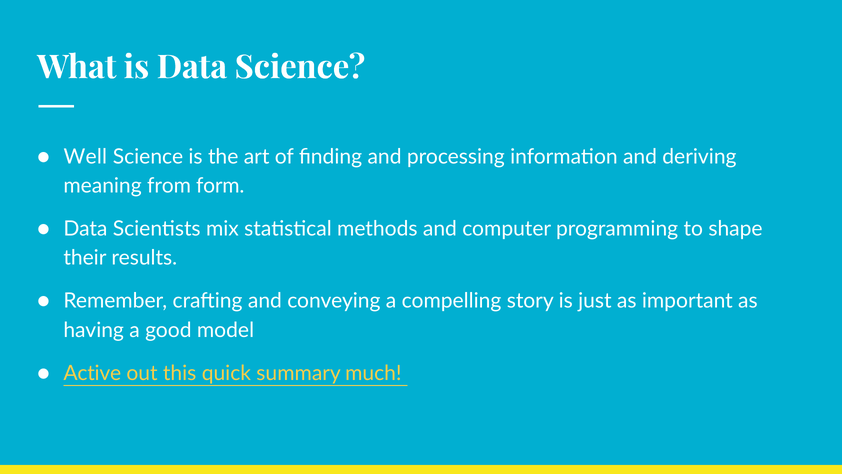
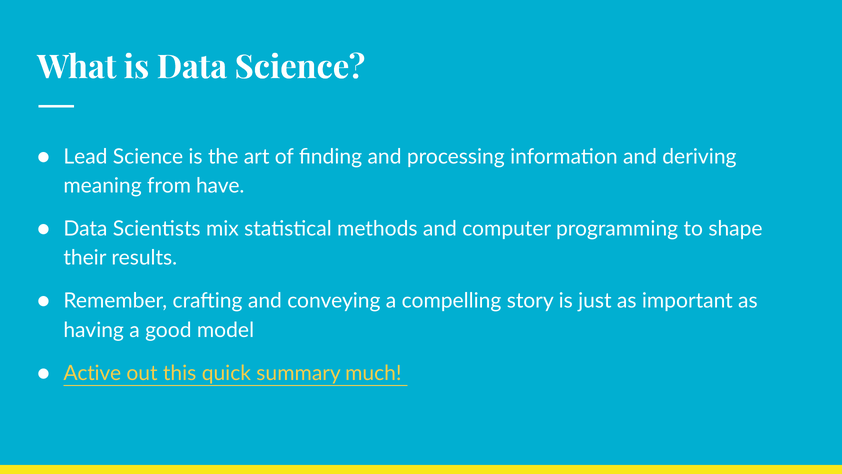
Well: Well -> Lead
form: form -> have
